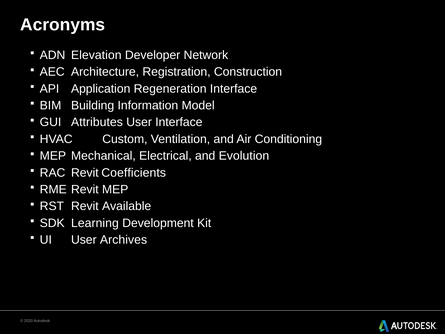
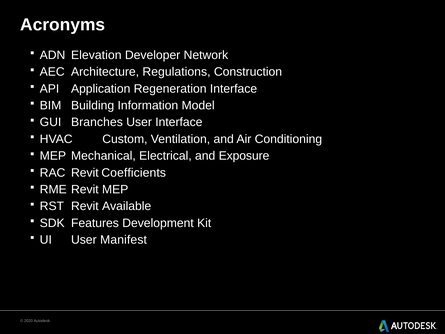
Registration: Registration -> Regulations
Attributes: Attributes -> Branches
Evolution: Evolution -> Exposure
Learning: Learning -> Features
Archives: Archives -> Manifest
